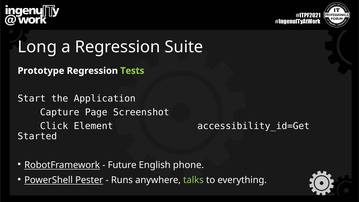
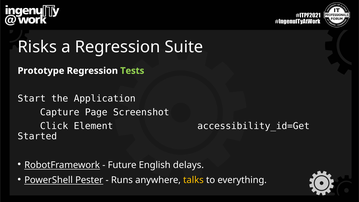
Long: Long -> Risks
phone: phone -> delays
talks colour: light green -> yellow
